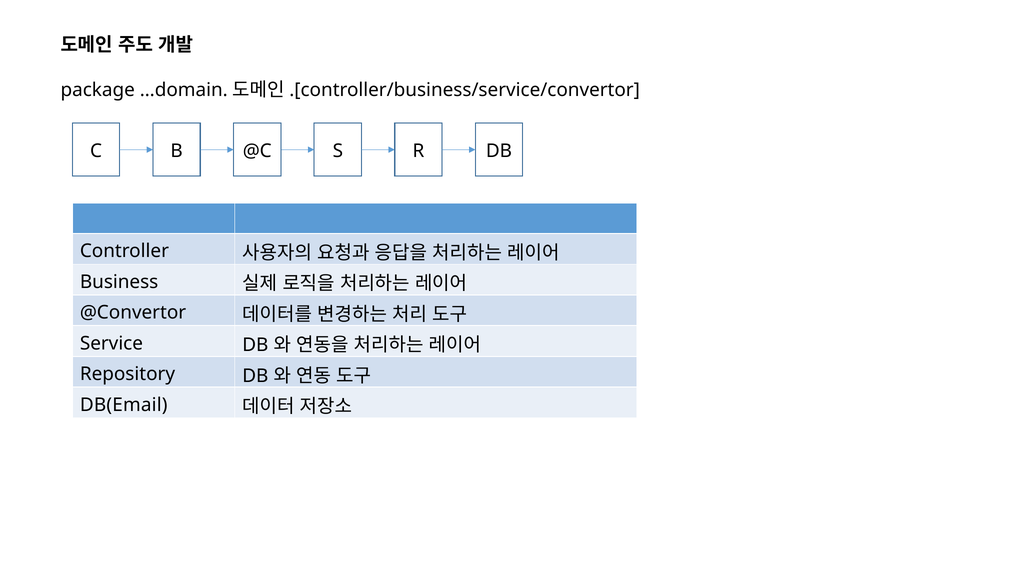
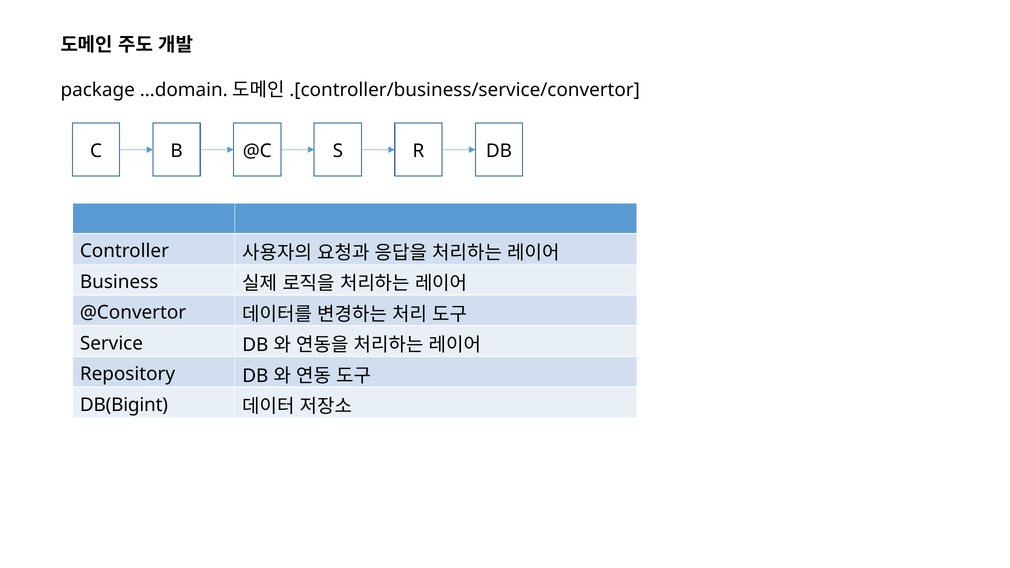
DB(Email: DB(Email -> DB(Bigint
